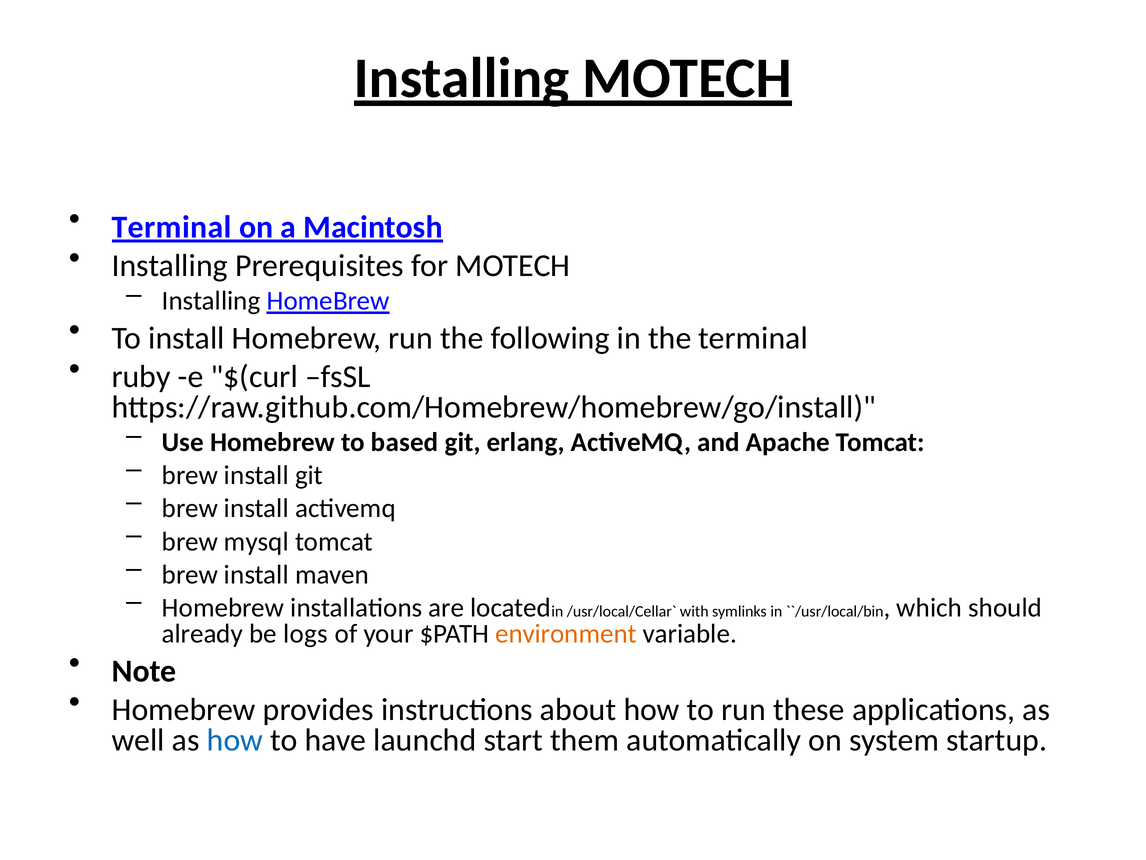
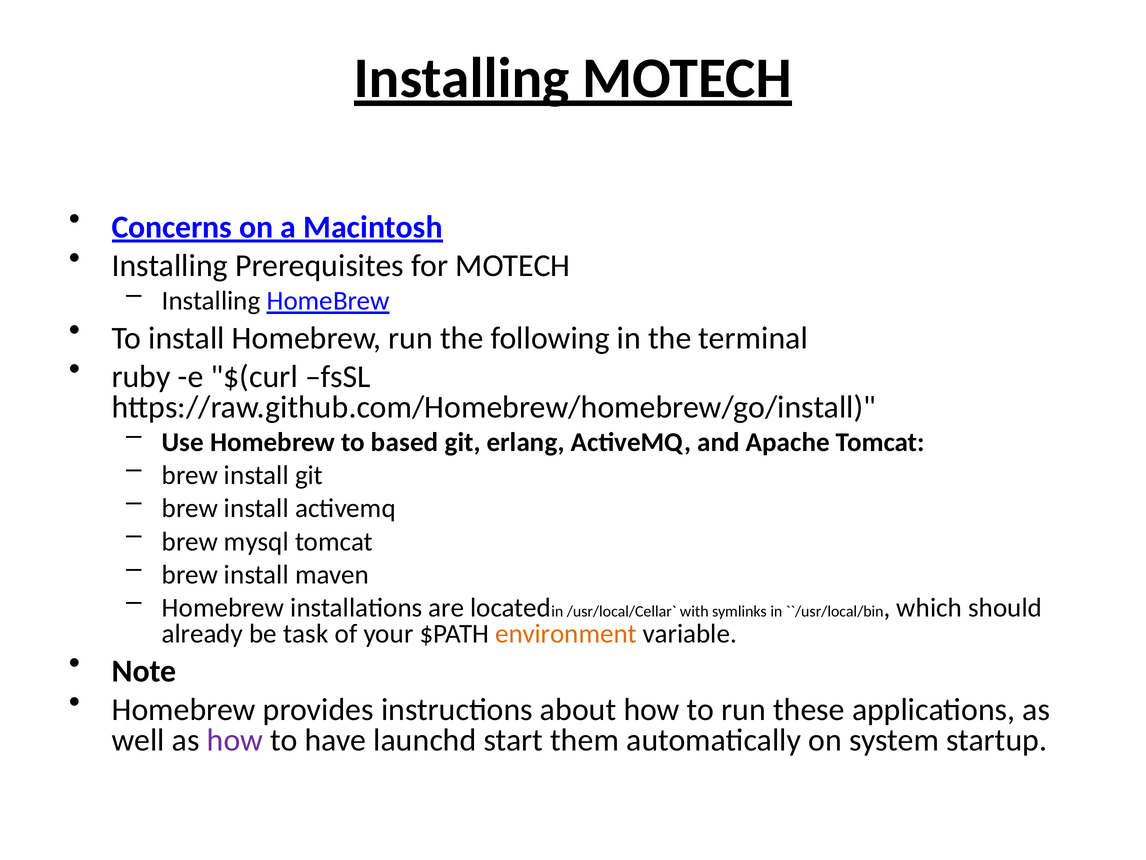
Terminal at (172, 227): Terminal -> Concerns
logs: logs -> task
how at (235, 740) colour: blue -> purple
